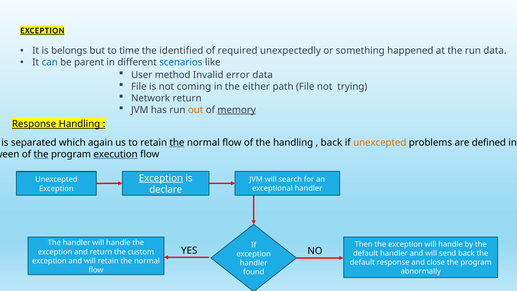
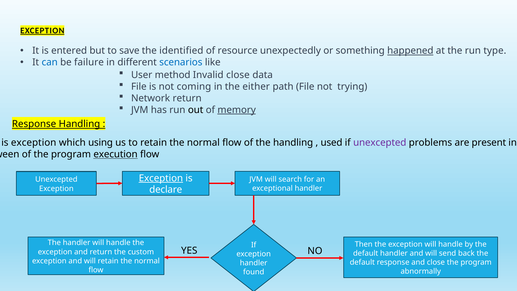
belongs: belongs -> entered
time: time -> save
required: required -> resource
happened underline: none -> present
run data: data -> type
parent: parent -> failure
Invalid error: error -> close
out colour: orange -> black
is separated: separated -> exception
again: again -> using
the at (177, 143) underline: present -> none
back at (331, 143): back -> used
unexcepted at (380, 143) colour: orange -> purple
defined: defined -> present
the at (41, 154) underline: present -> none
